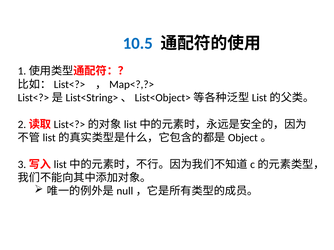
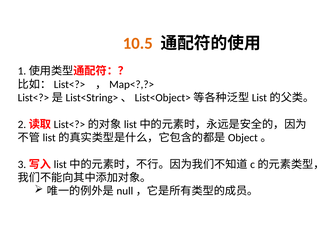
10.5 colour: blue -> orange
